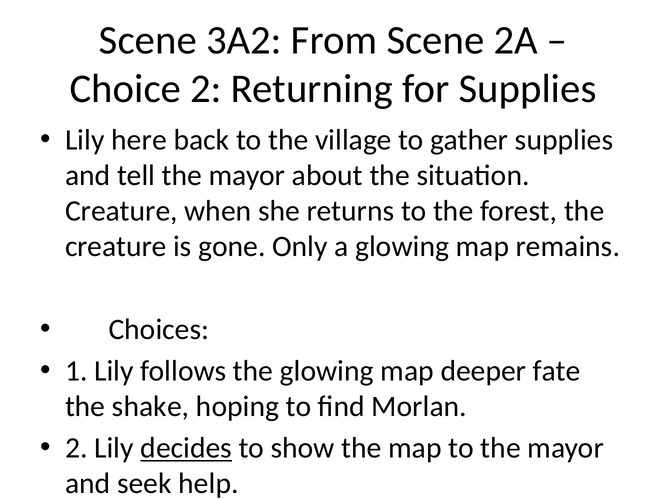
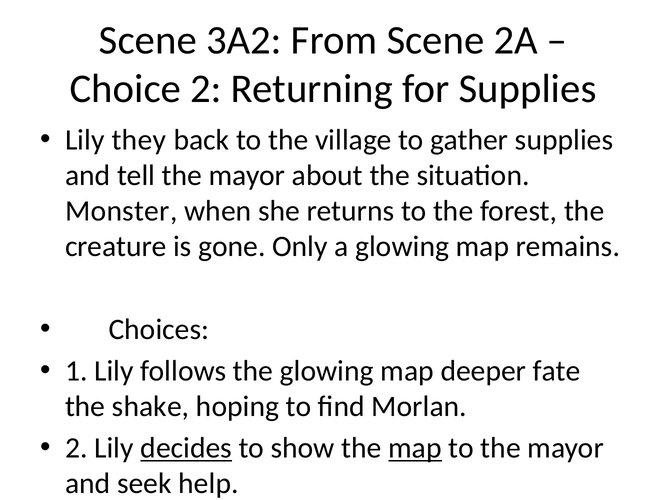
here: here -> they
Creature at (121, 211): Creature -> Monster
map at (415, 448) underline: none -> present
